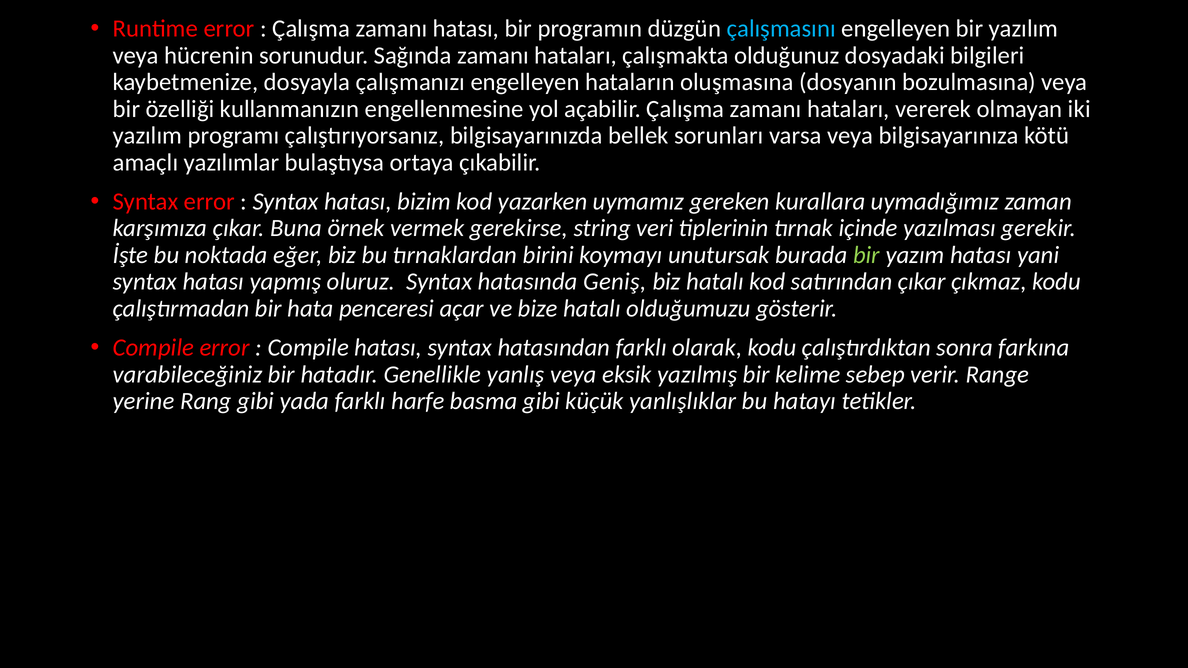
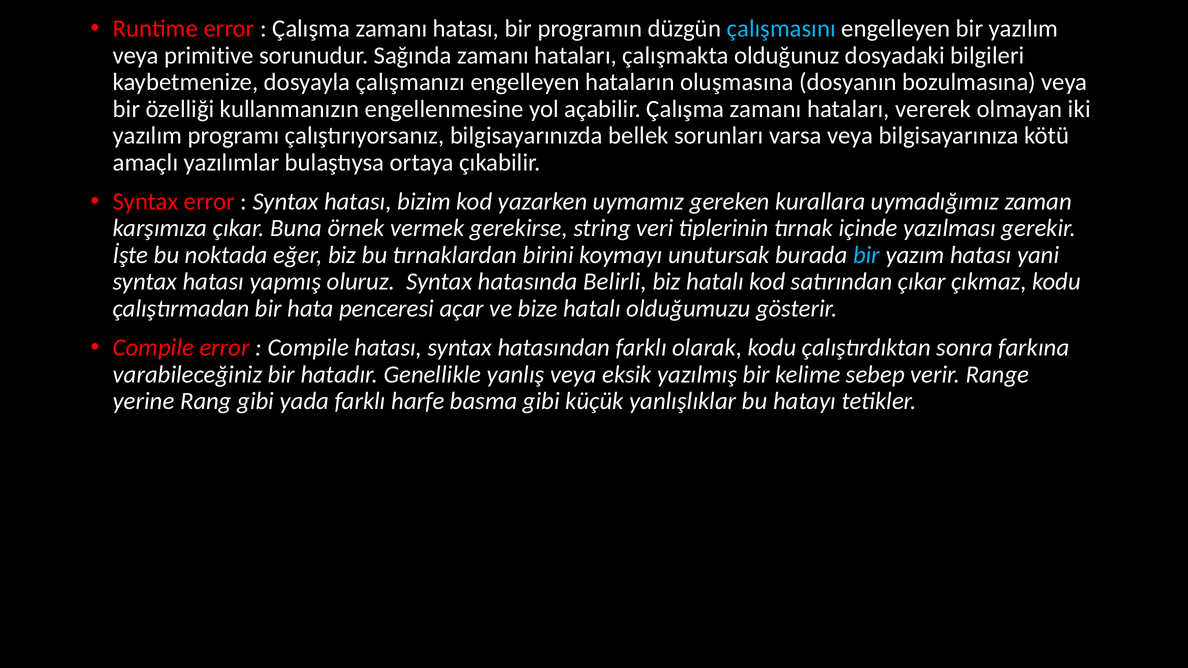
hücrenin: hücrenin -> primitive
bir at (866, 255) colour: light green -> light blue
Geniş: Geniş -> Belirli
